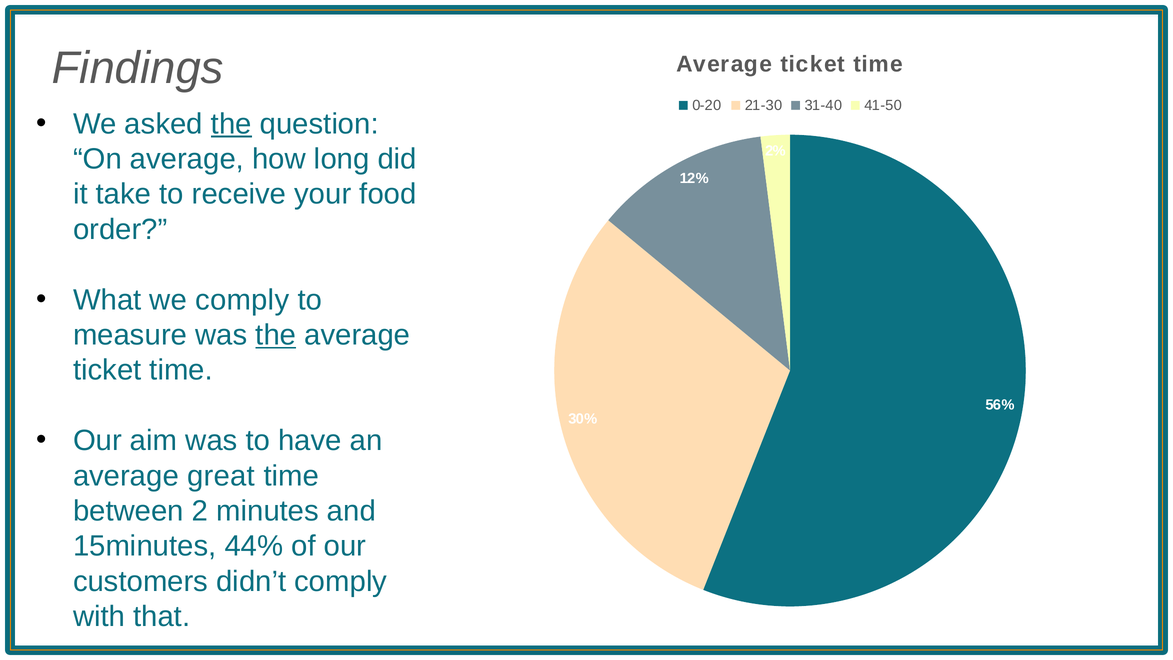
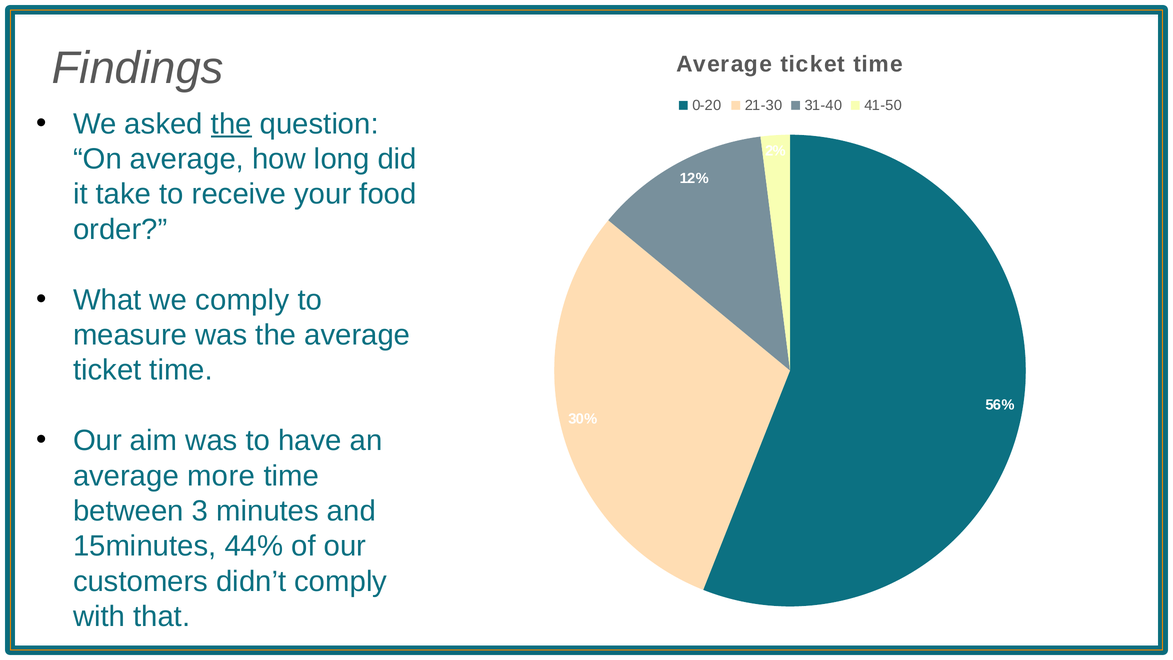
the at (276, 335) underline: present -> none
great: great -> more
2: 2 -> 3
